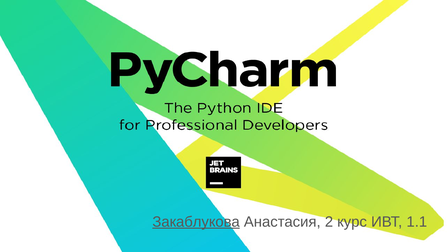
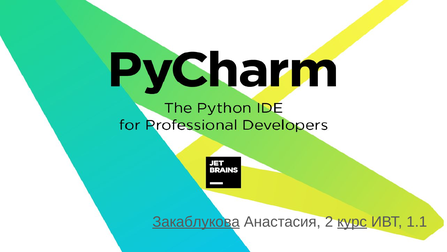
курс underline: none -> present
